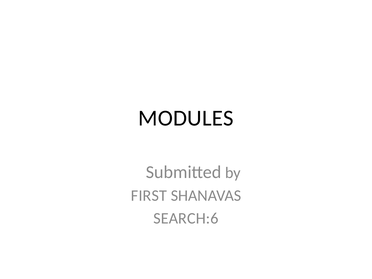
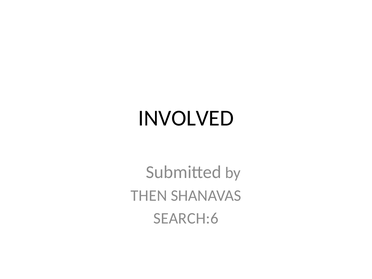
MODULES: MODULES -> INVOLVED
FIRST: FIRST -> THEN
